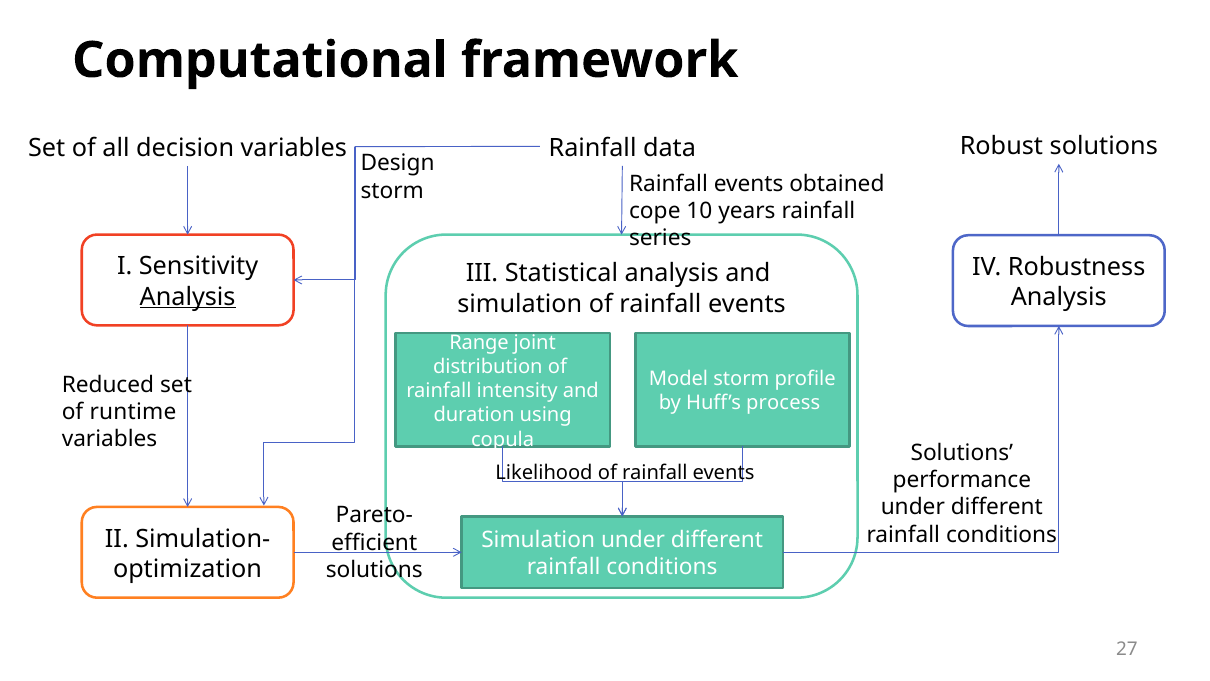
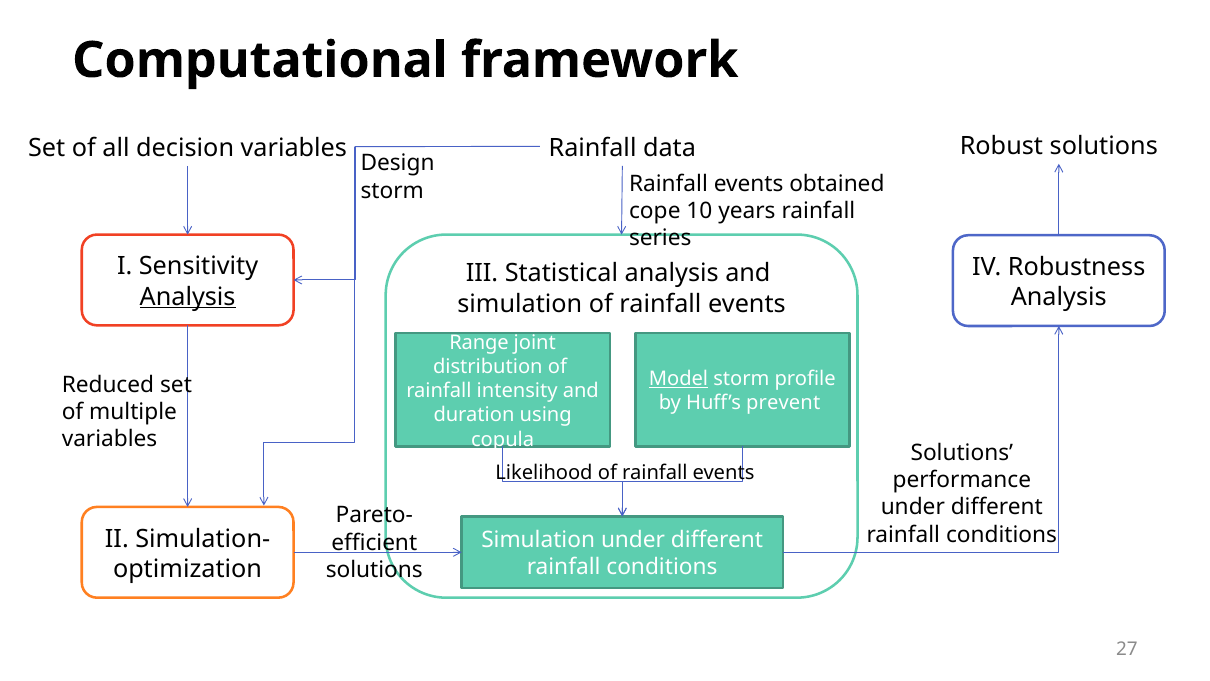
Model underline: none -> present
process: process -> prevent
runtime: runtime -> multiple
